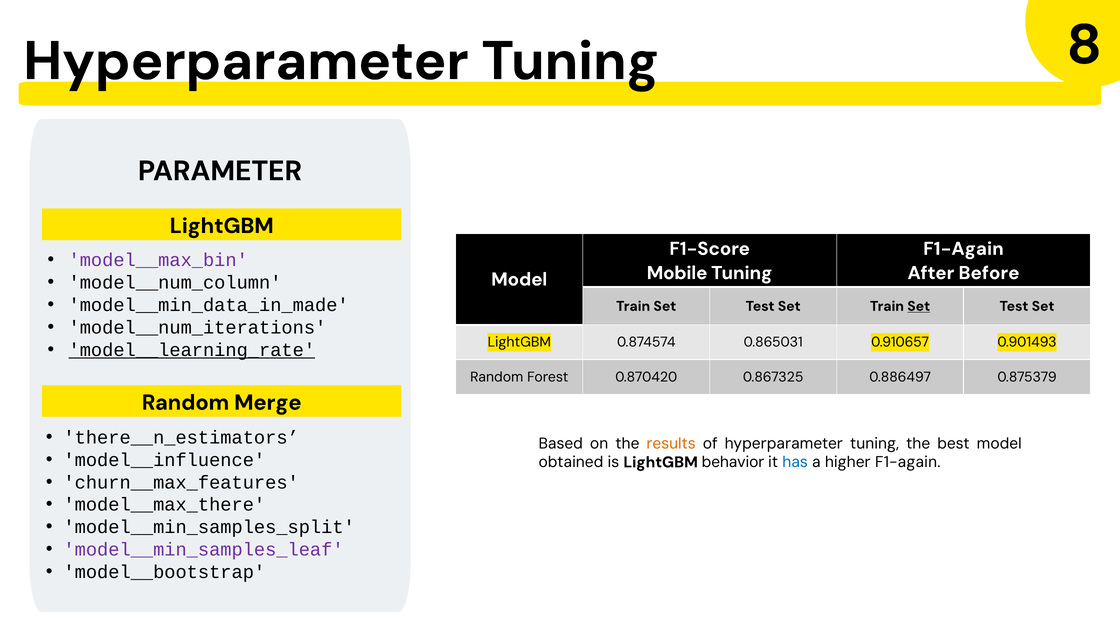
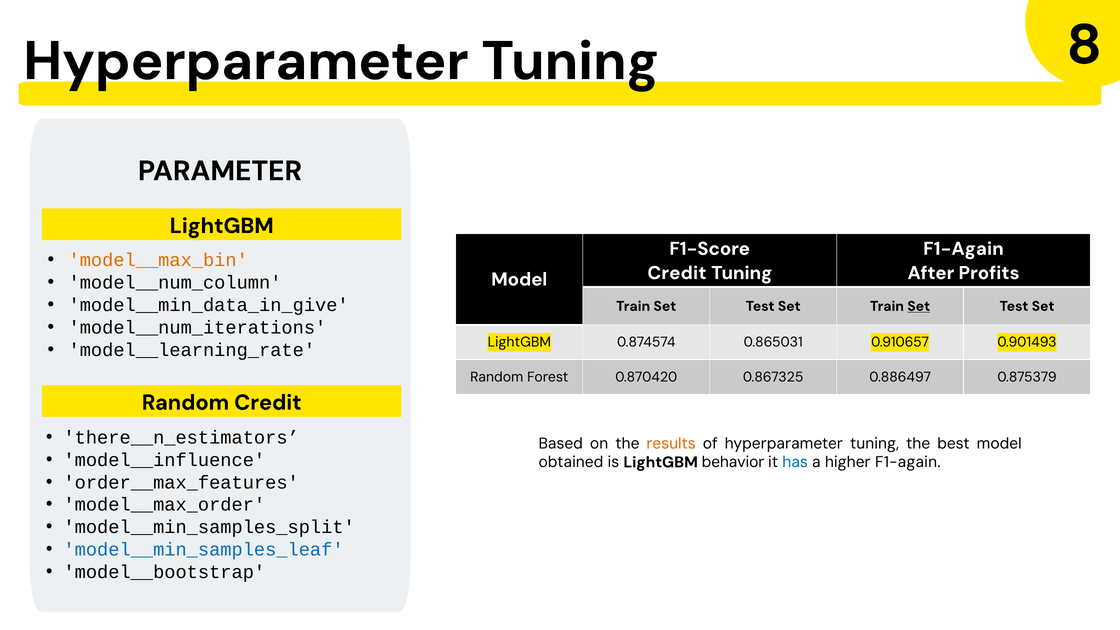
model__max_bin colour: purple -> orange
Mobile at (677, 273): Mobile -> Credit
Before: Before -> Profits
model__min_data_in_made: model__min_data_in_made -> model__min_data_in_give
model__learning_rate underline: present -> none
Random Merge: Merge -> Credit
churn__max_features: churn__max_features -> order__max_features
model__max_there: model__max_there -> model__max_order
model__min_samples_leaf colour: purple -> blue
